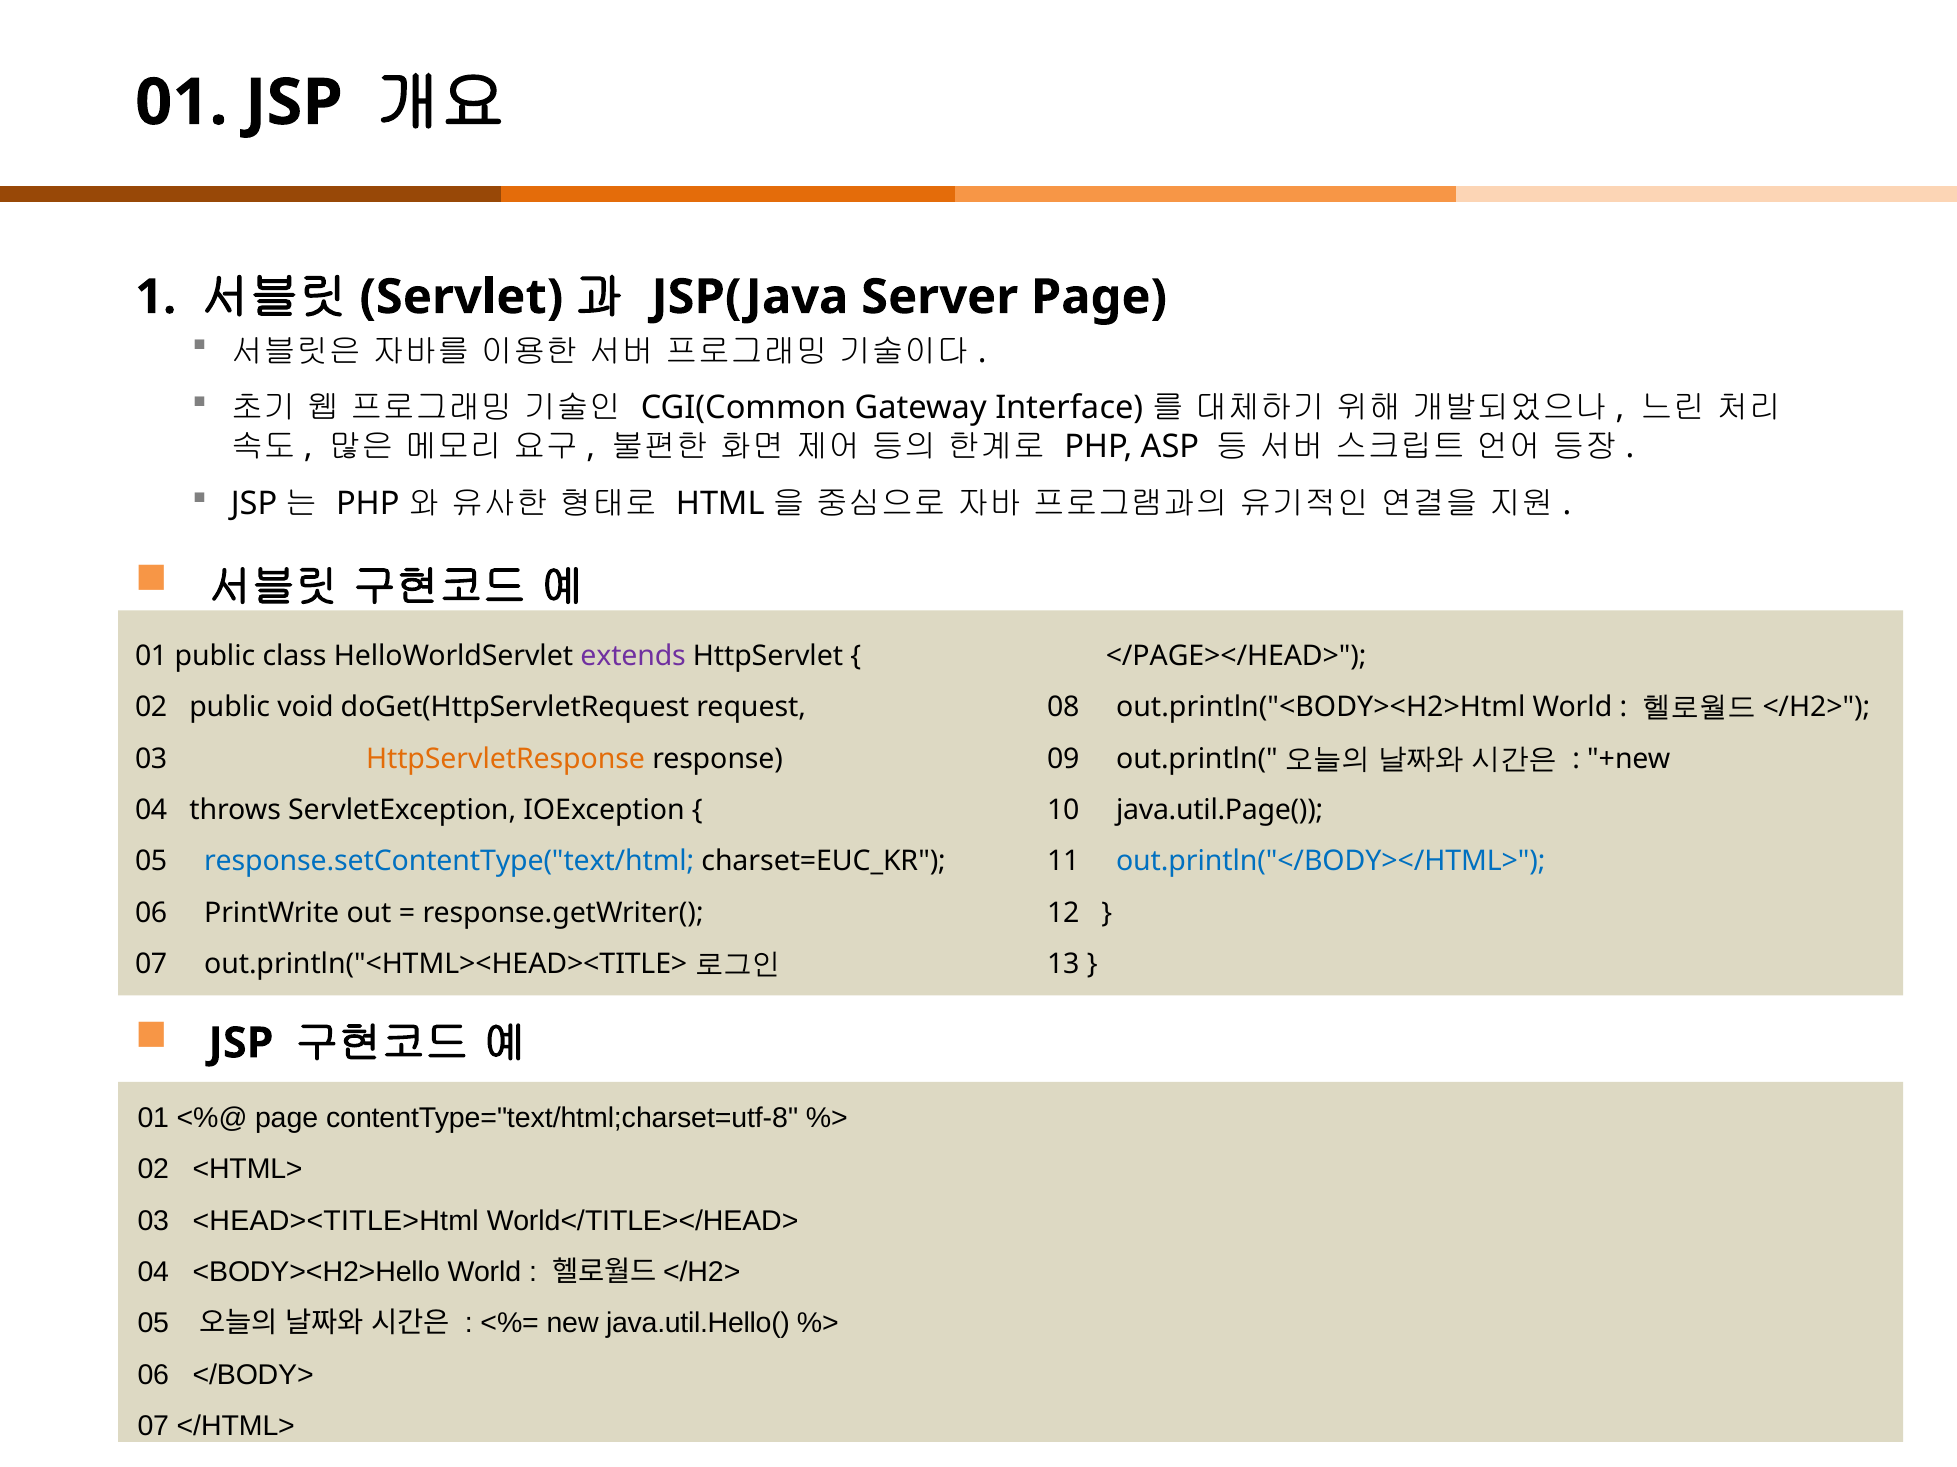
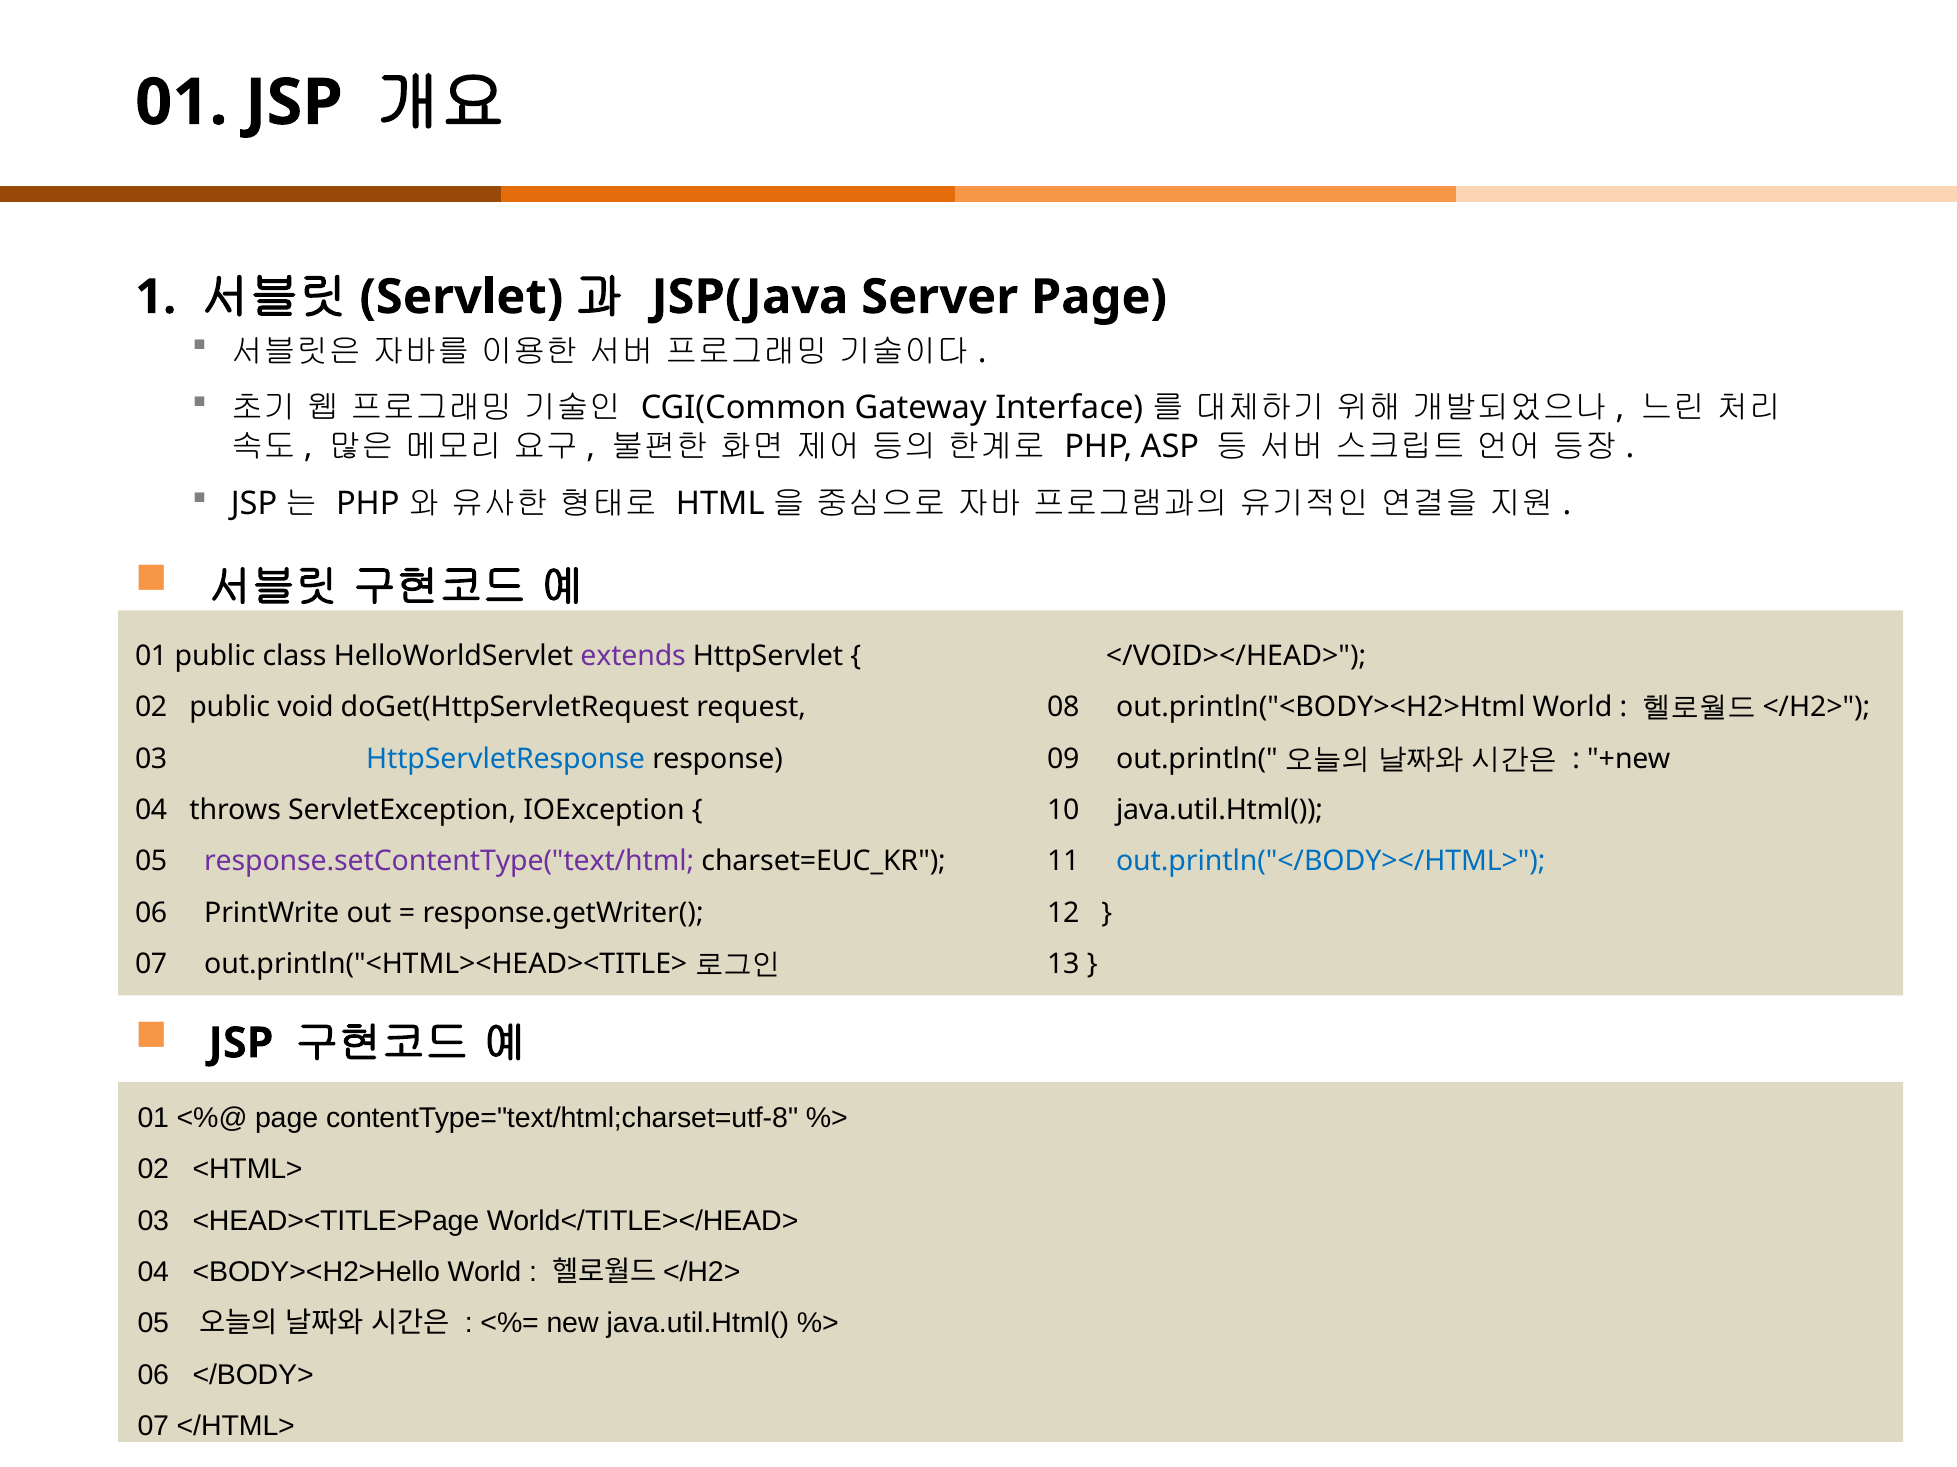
</PAGE></HEAD>: </PAGE></HEAD> -> </VOID></HEAD>
HttpServletResponse colour: orange -> blue
10 java.util.Page(: java.util.Page( -> java.util.Html(
response.setContentType("text/html colour: blue -> purple
<HEAD><TITLE>Html: <HEAD><TITLE>Html -> <HEAD><TITLE>Page
new java.util.Hello(: java.util.Hello( -> java.util.Html(
